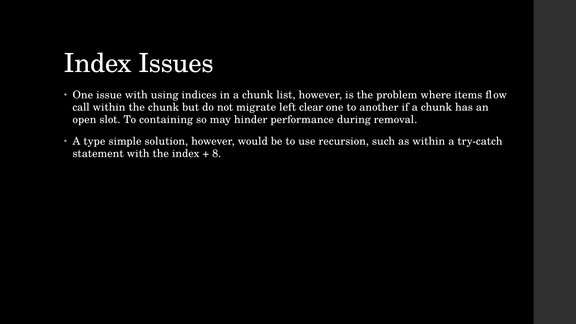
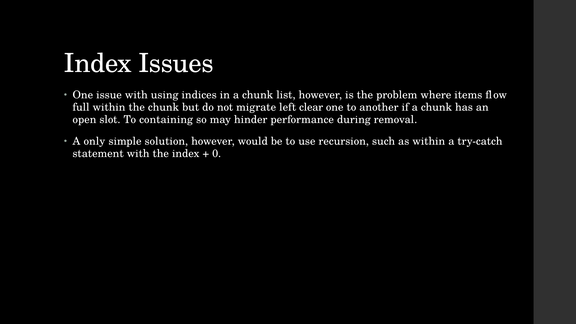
call: call -> full
type: type -> only
8: 8 -> 0
